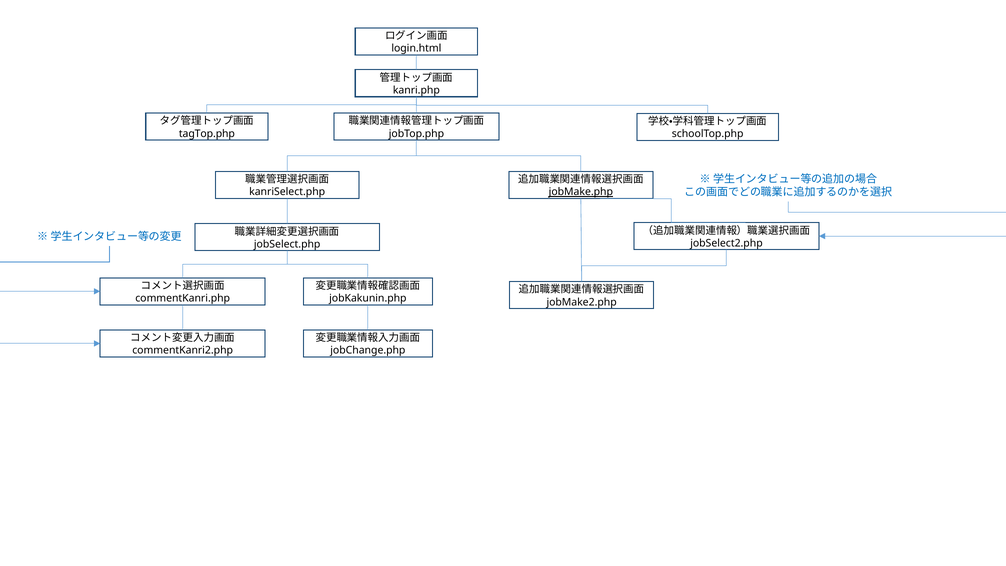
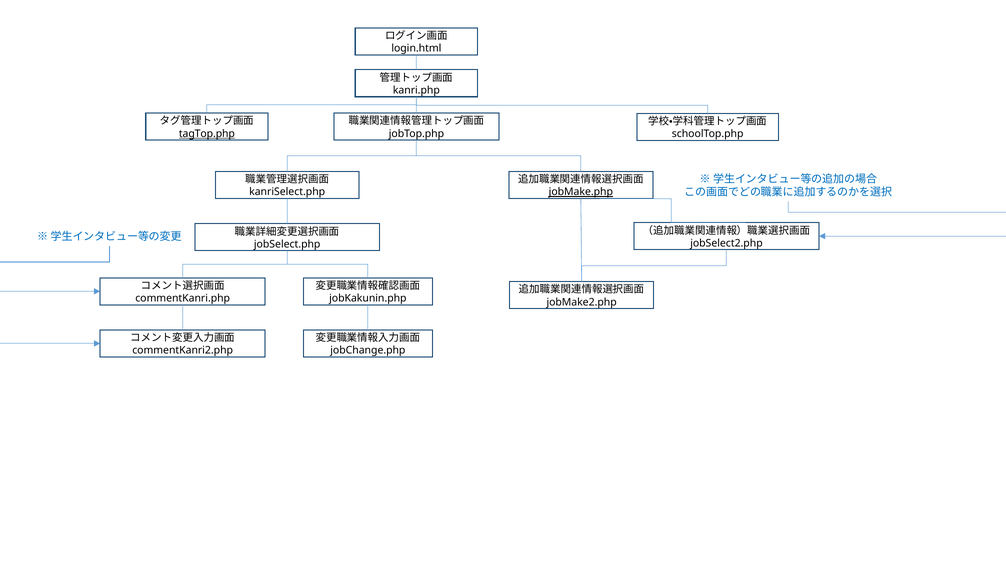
tagTop.php underline: none -> present
